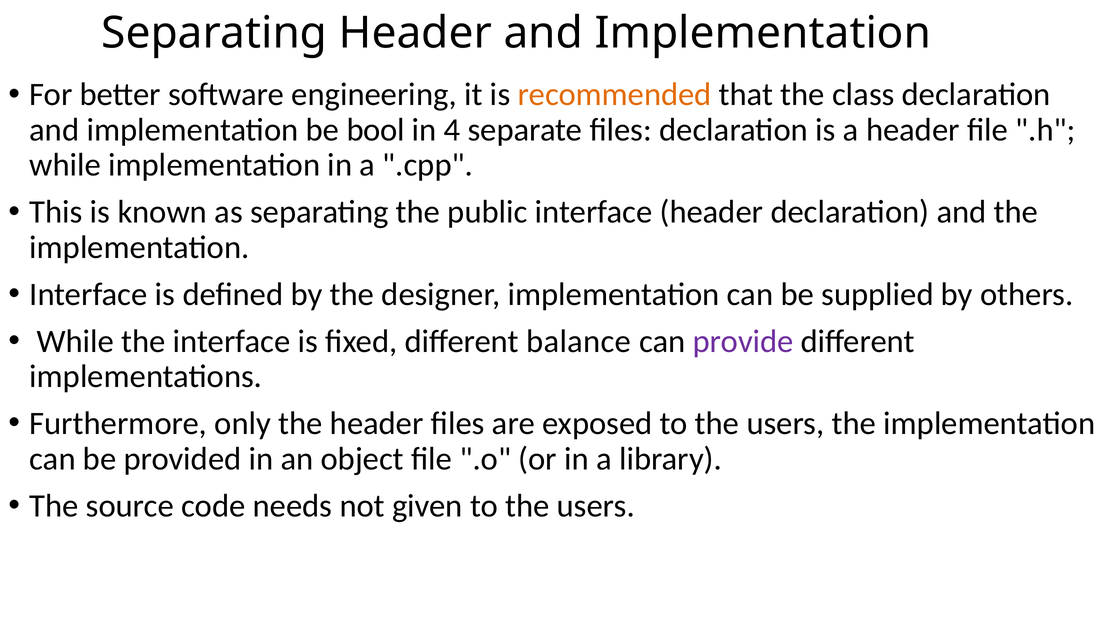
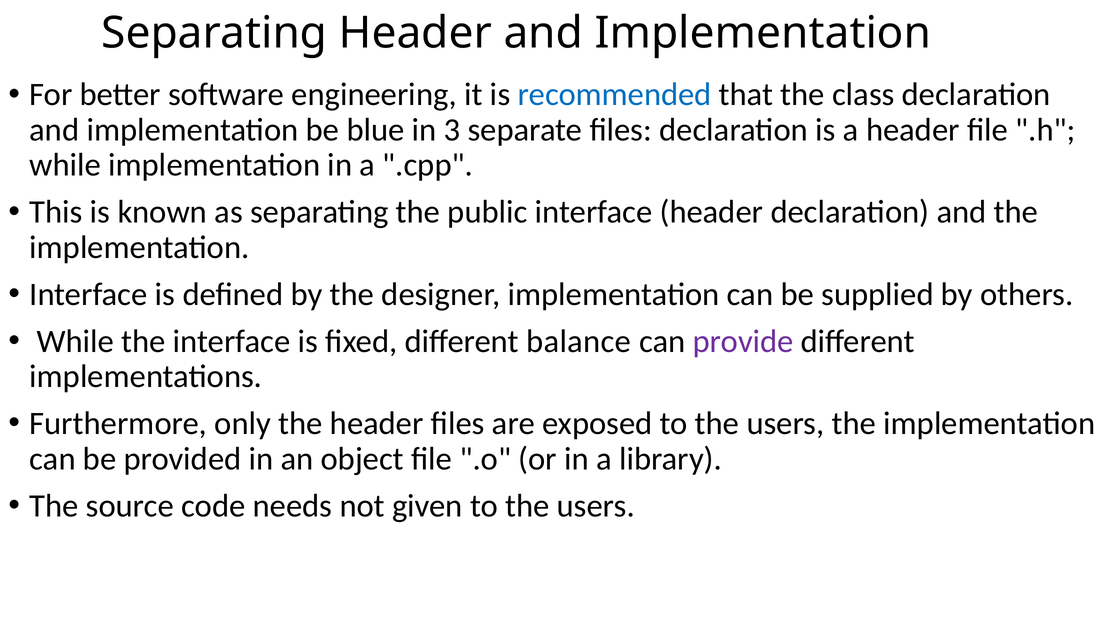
recommended colour: orange -> blue
bool: bool -> blue
4: 4 -> 3
